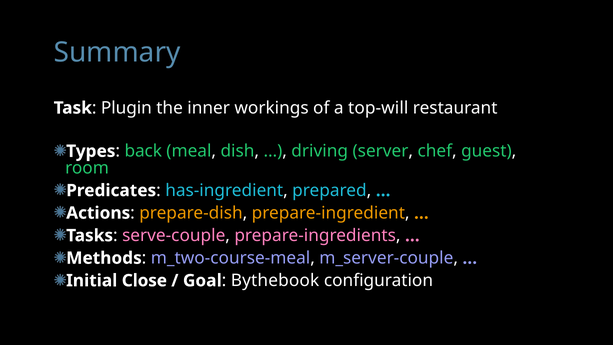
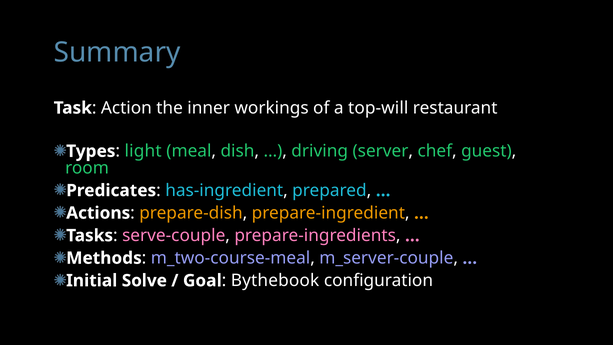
Plugin: Plugin -> Action
back: back -> light
Close: Close -> Solve
